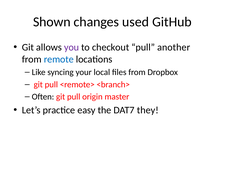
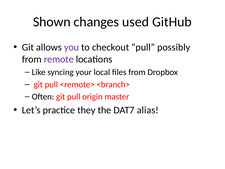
another: another -> possibly
remote colour: blue -> purple
easy: easy -> they
they: they -> alias
